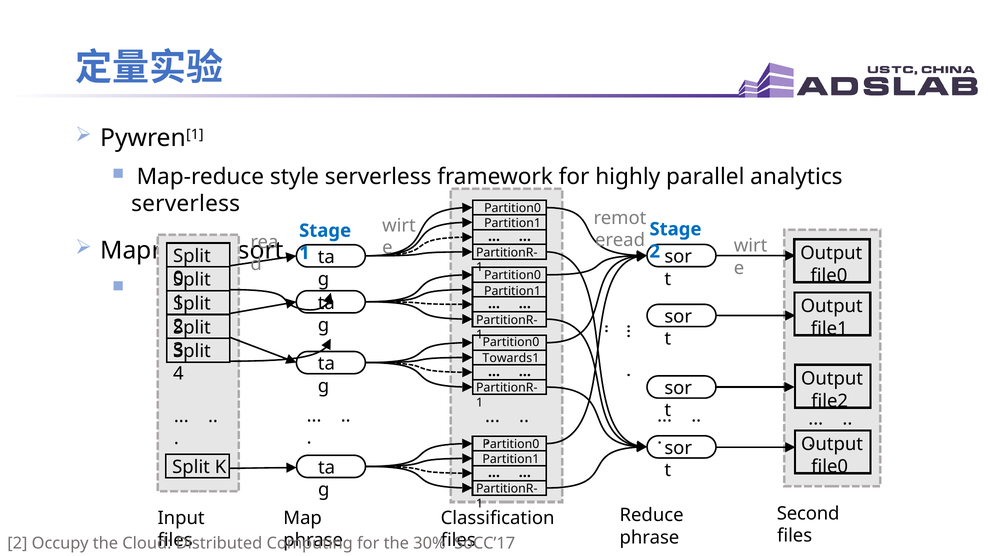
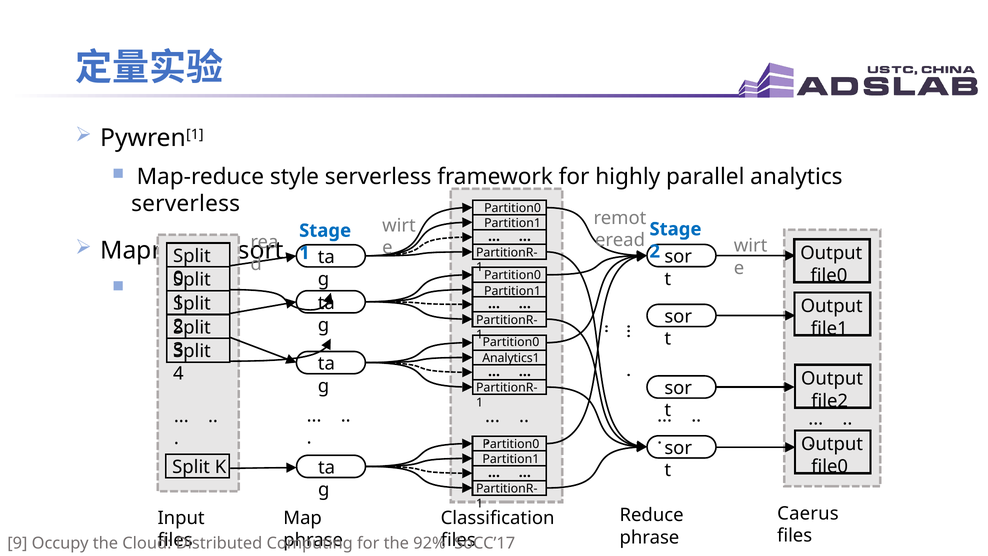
Towards1: Towards1 -> Analytics1
Second: Second -> Caerus
2 at (17, 543): 2 -> 9
30%: 30% -> 92%
